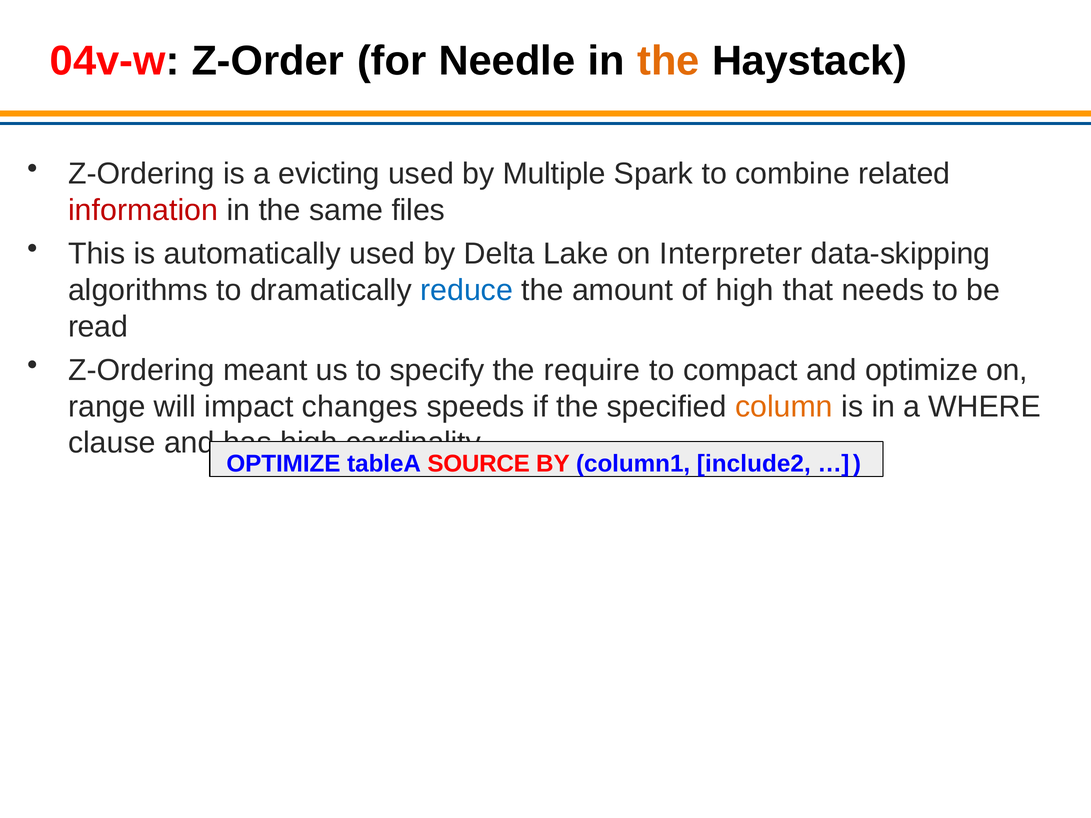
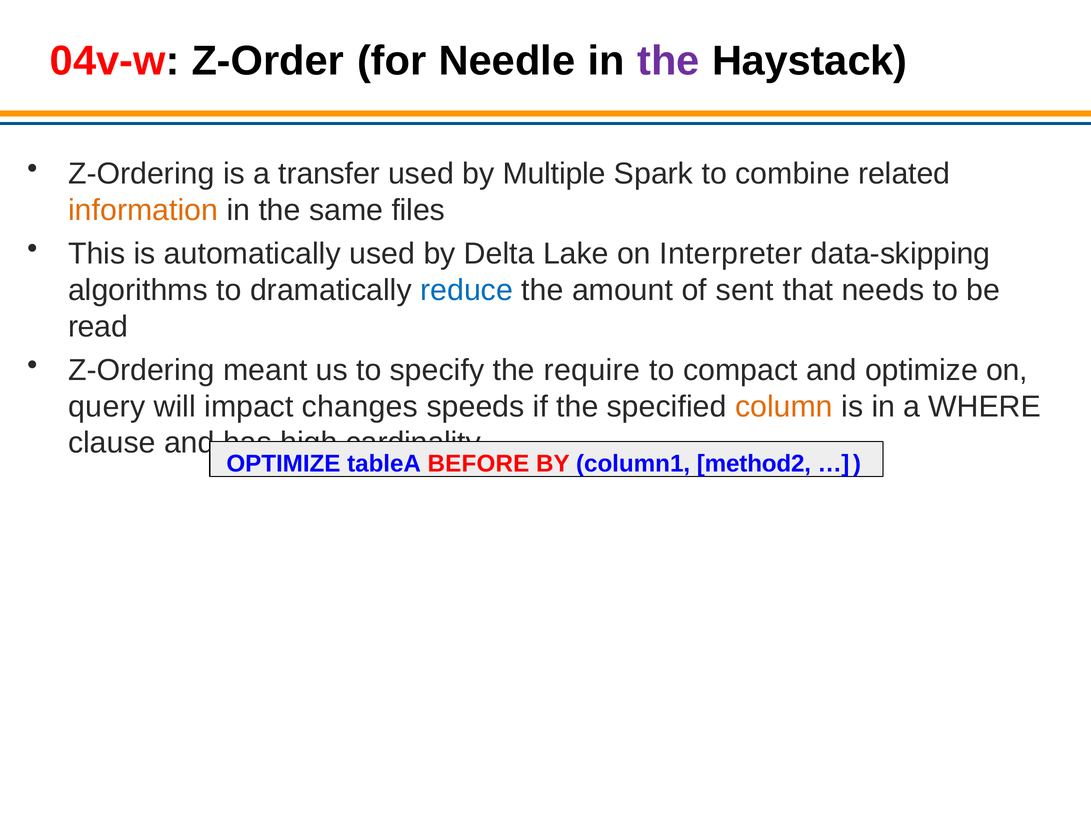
the at (668, 61) colour: orange -> purple
evicting: evicting -> transfer
information colour: red -> orange
of high: high -> sent
range: range -> query
SOURCE: SOURCE -> BEFORE
include2: include2 -> method2
